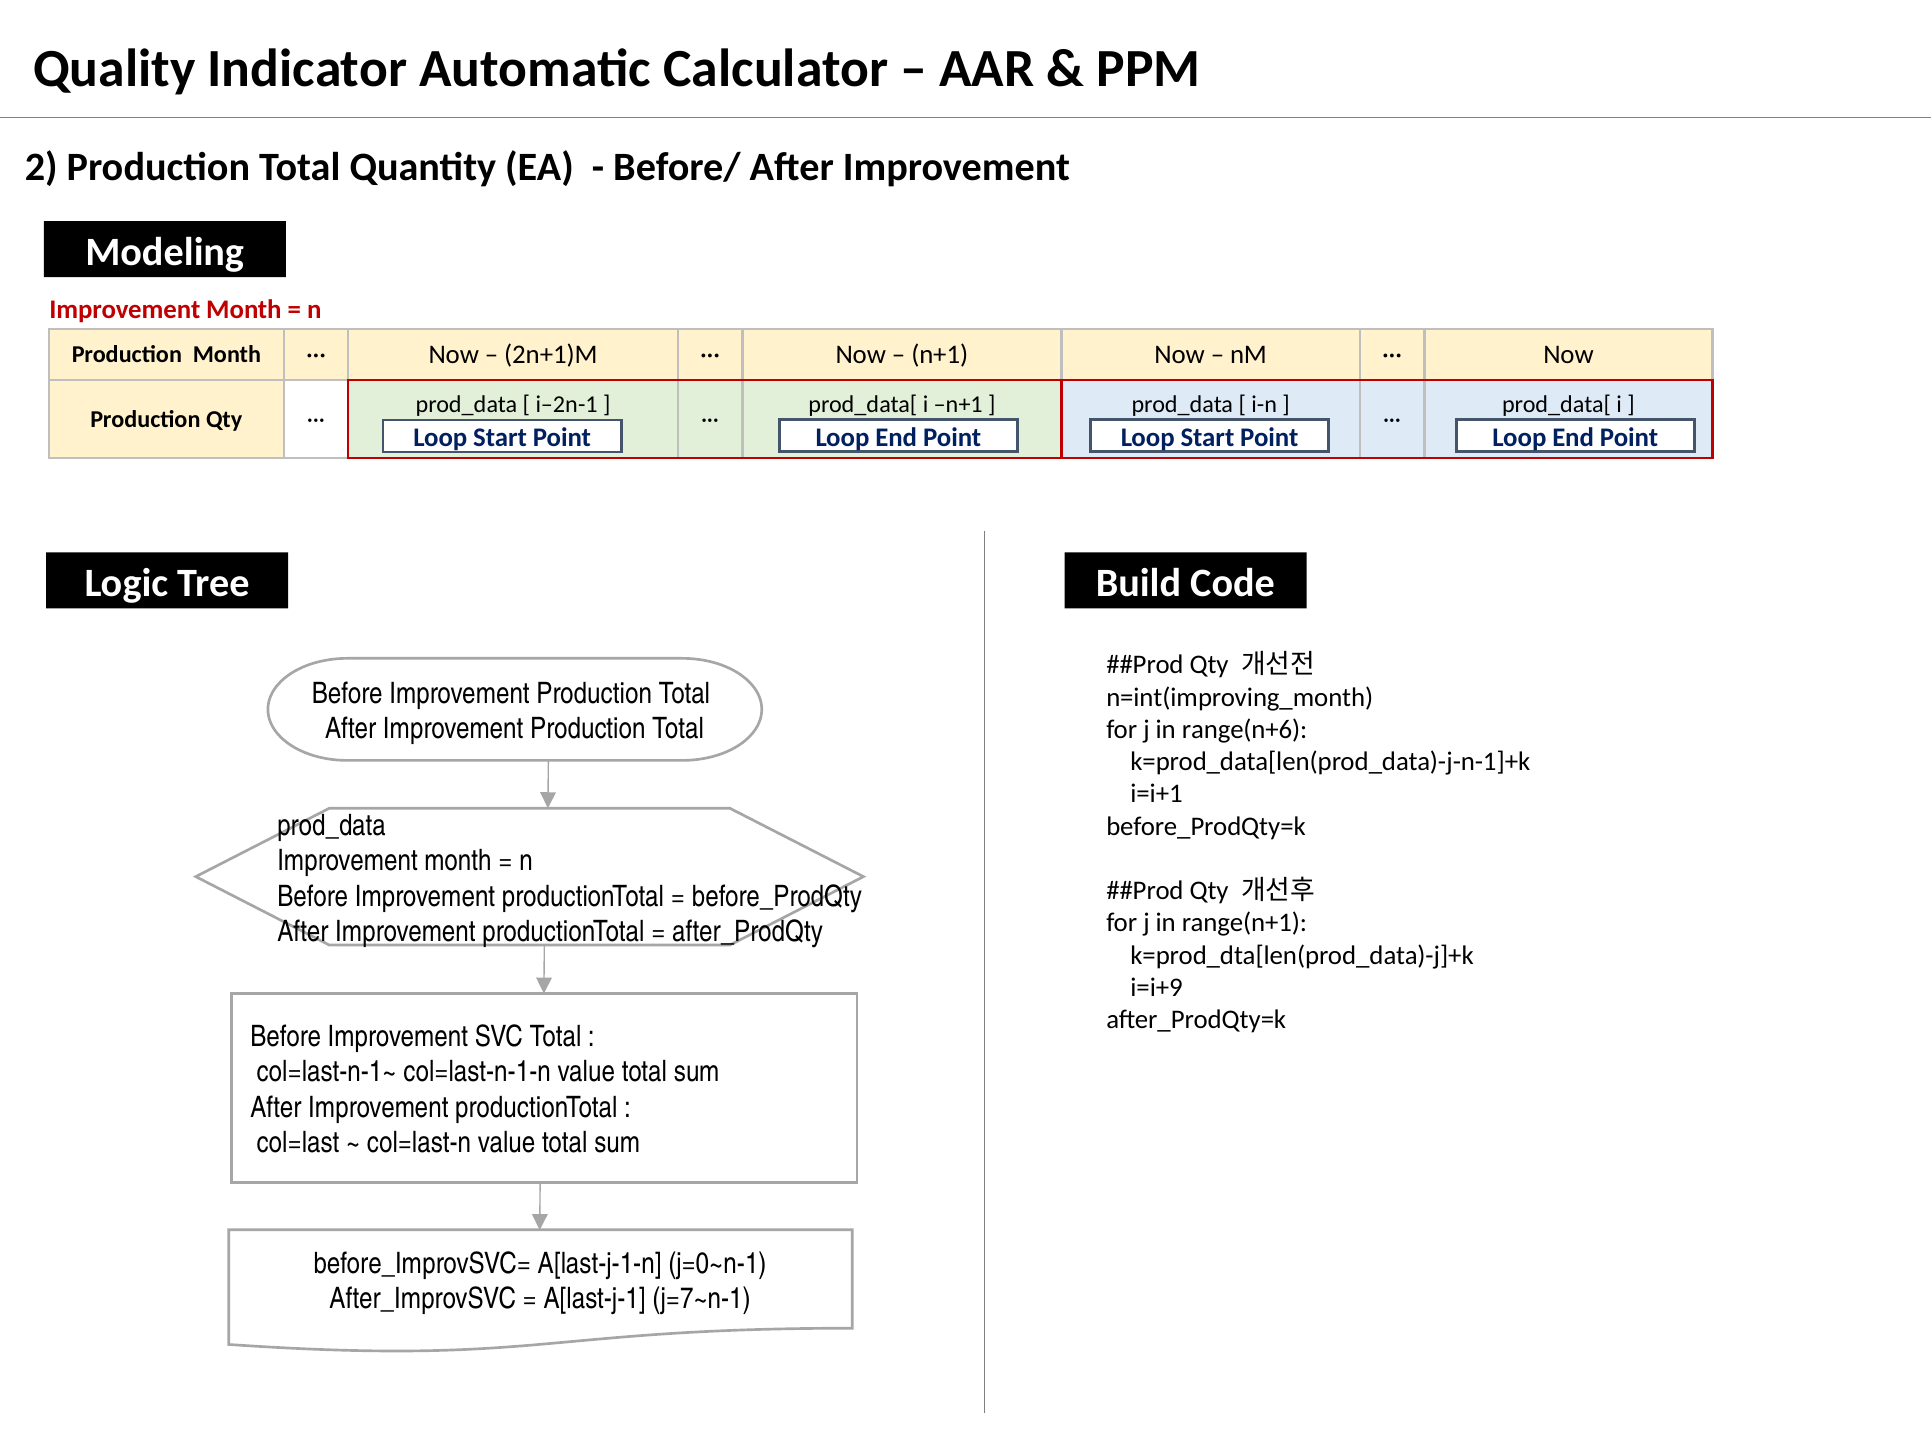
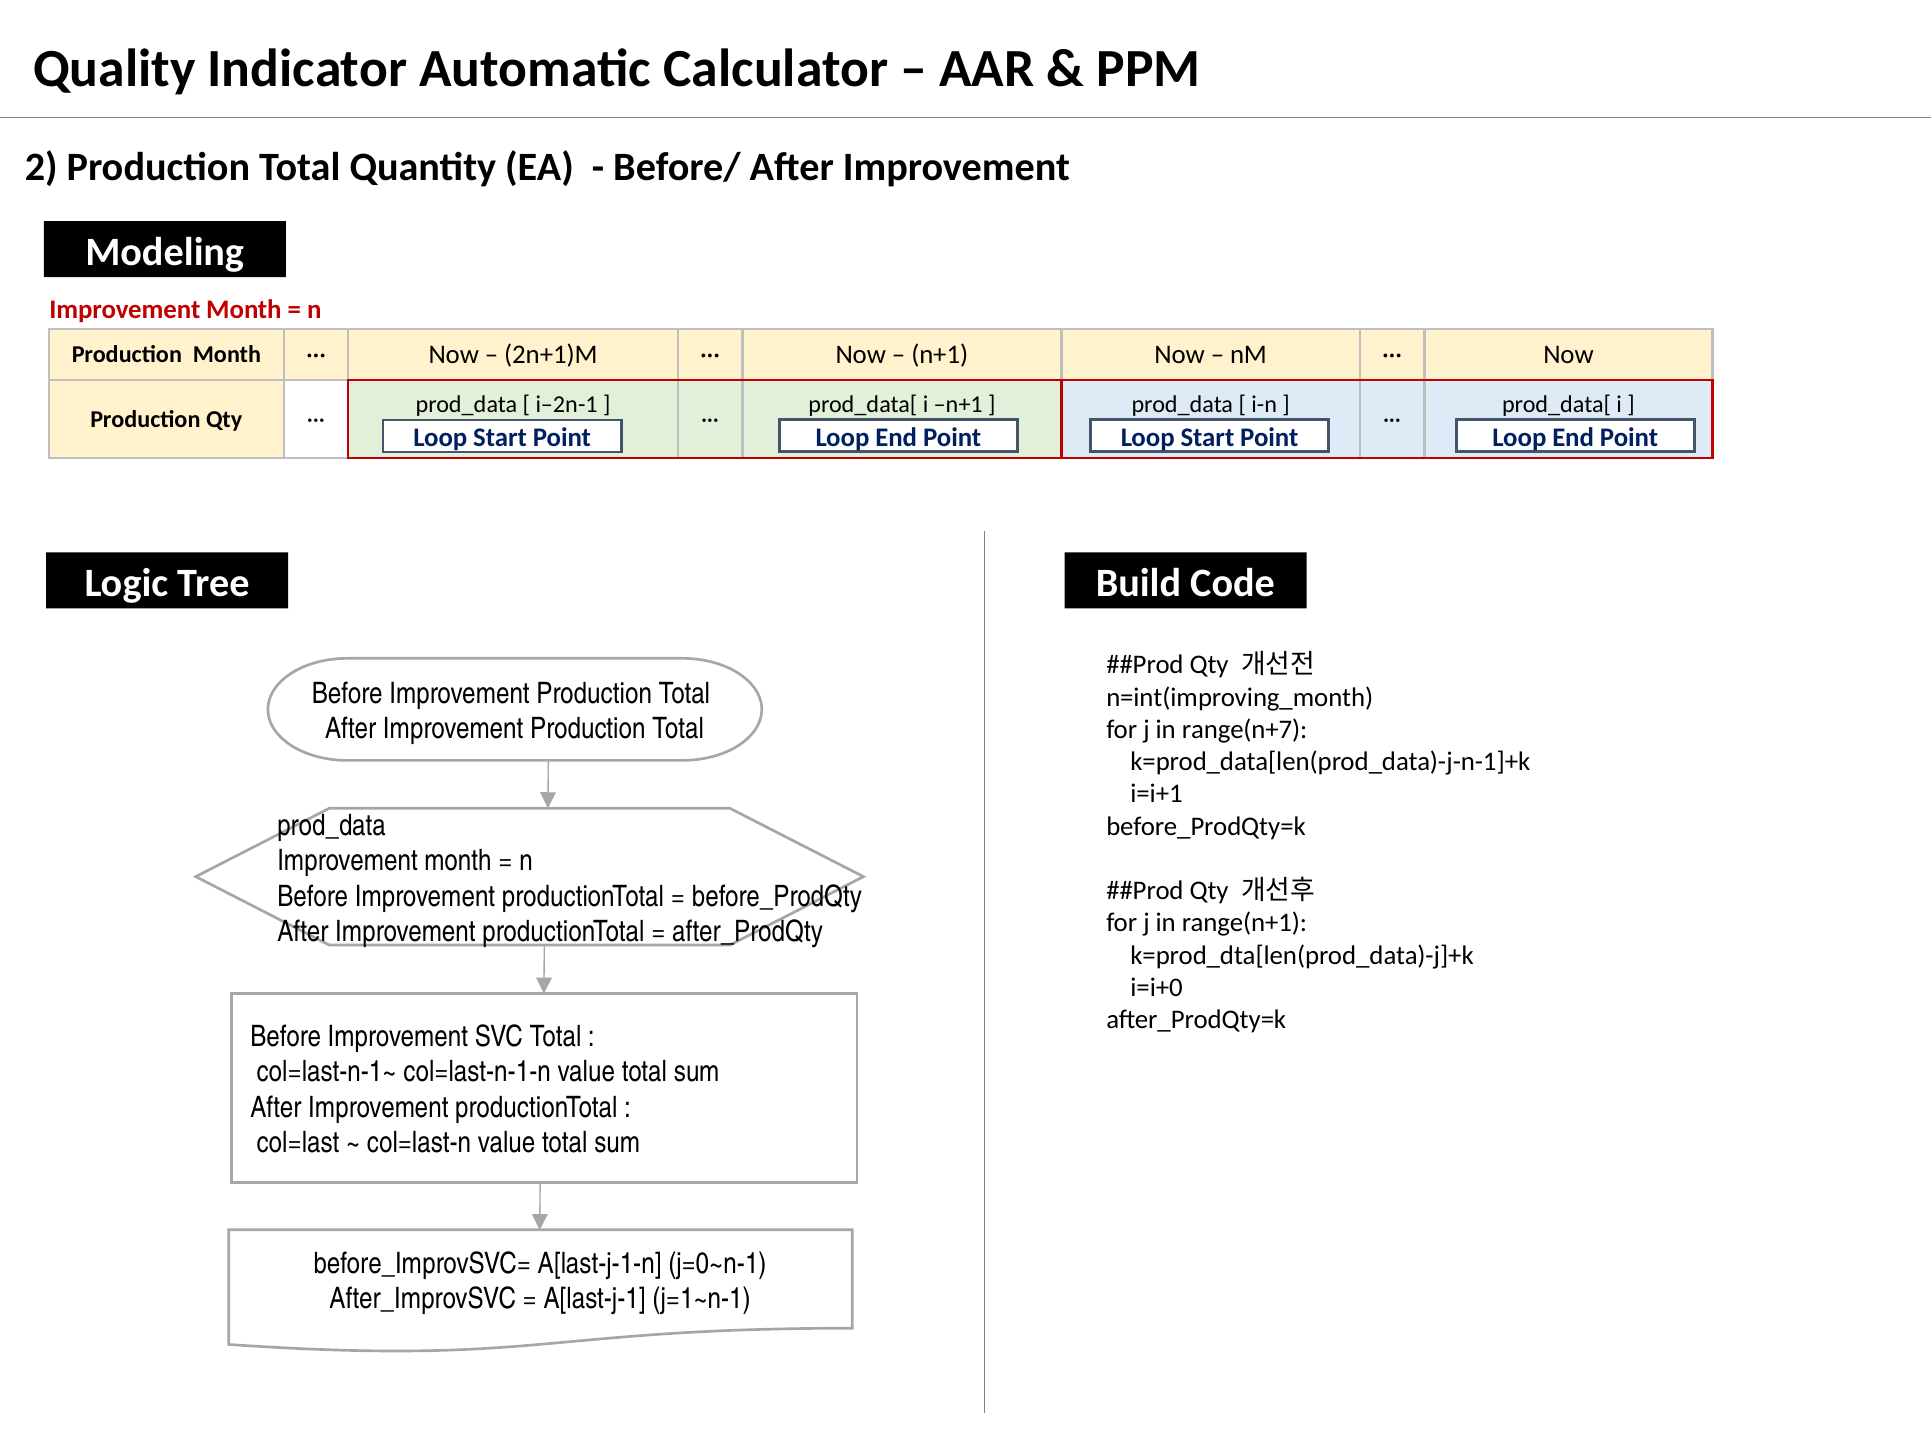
range(n+6: range(n+6 -> range(n+7
i=i+9: i=i+9 -> i=i+0
j=7~n-1: j=7~n-1 -> j=1~n-1
